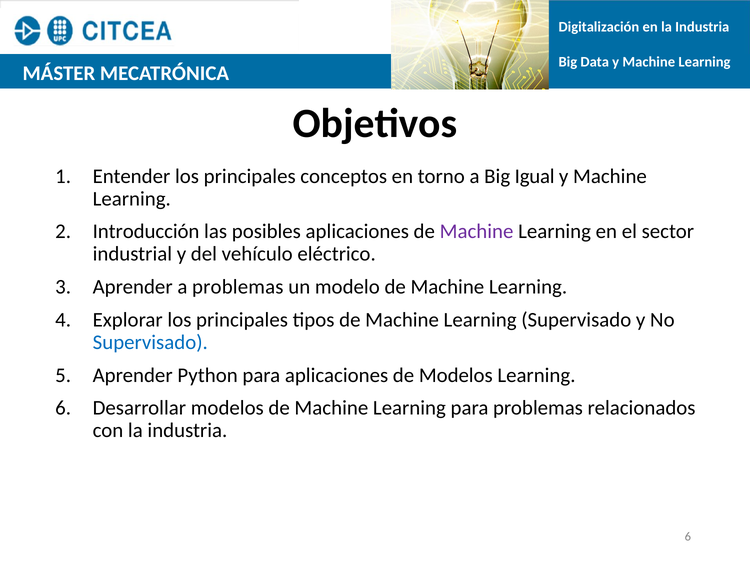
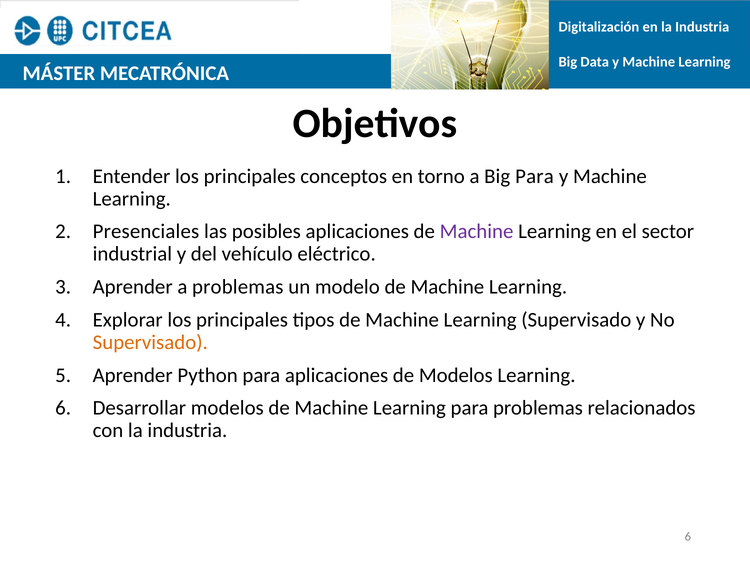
Big Igual: Igual -> Para
Introducción: Introducción -> Presenciales
Supervisado at (150, 343) colour: blue -> orange
